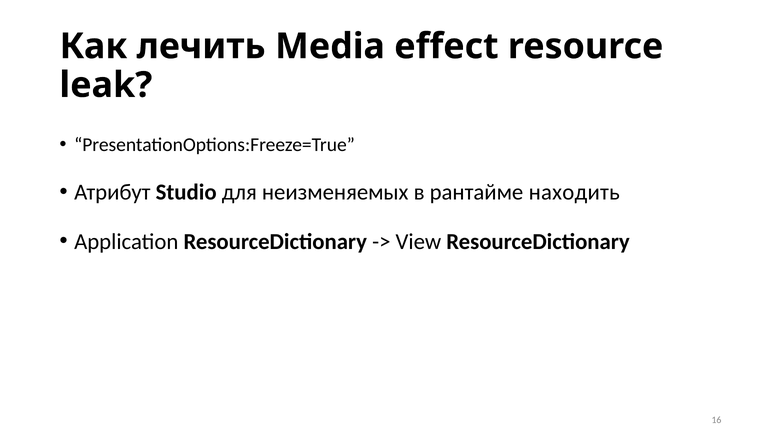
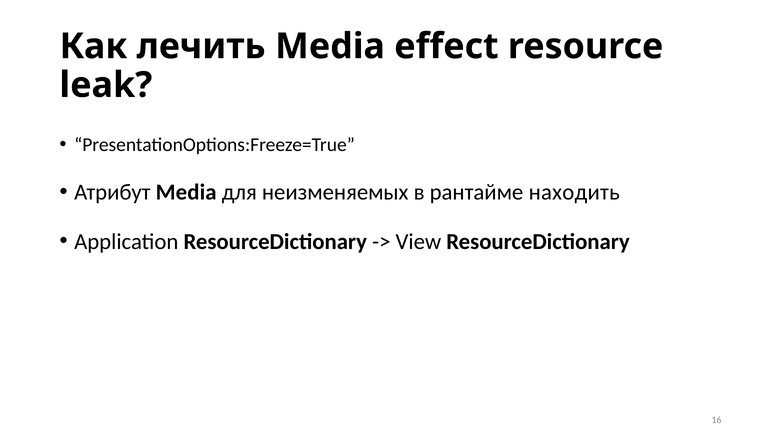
Атрибут Studio: Studio -> Media
